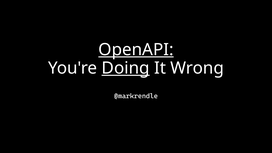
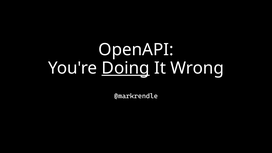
OpenAPI underline: present -> none
